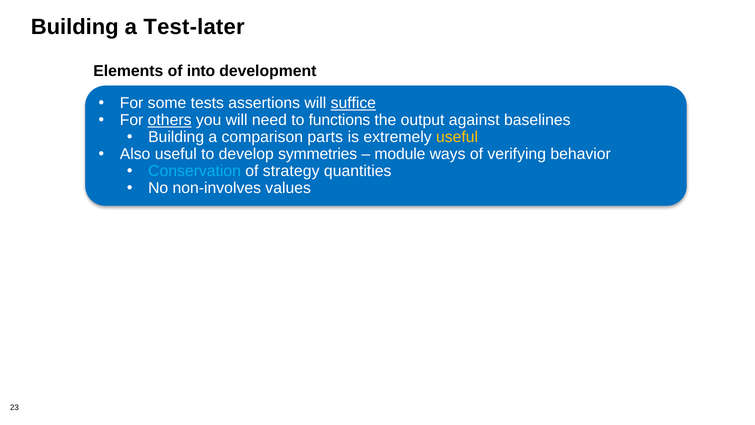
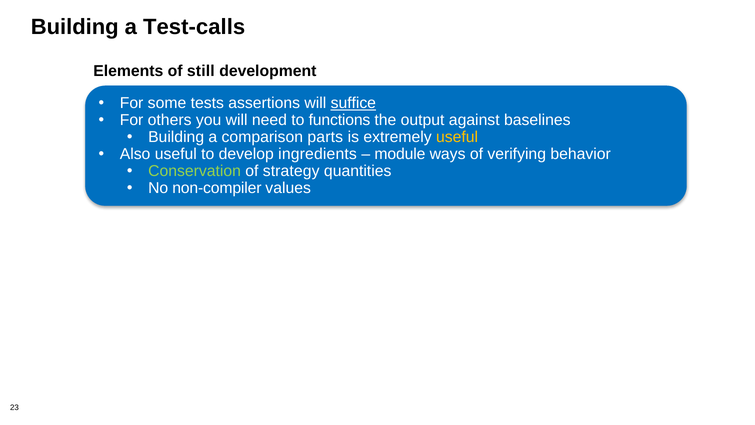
Test-later: Test-later -> Test-calls
into: into -> still
others underline: present -> none
symmetries: symmetries -> ingredients
Conservation colour: light blue -> light green
non-involves: non-involves -> non-compiler
